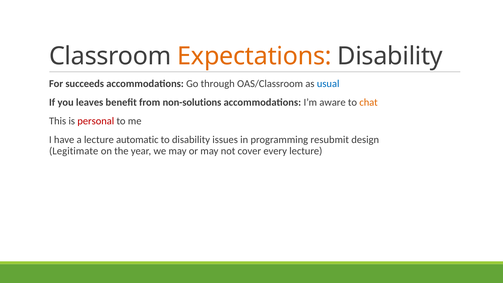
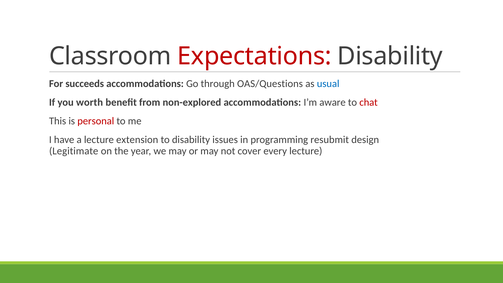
Expectations colour: orange -> red
OAS/Classroom: OAS/Classroom -> OAS/Questions
leaves: leaves -> worth
non-solutions: non-solutions -> non-explored
chat colour: orange -> red
automatic: automatic -> extension
